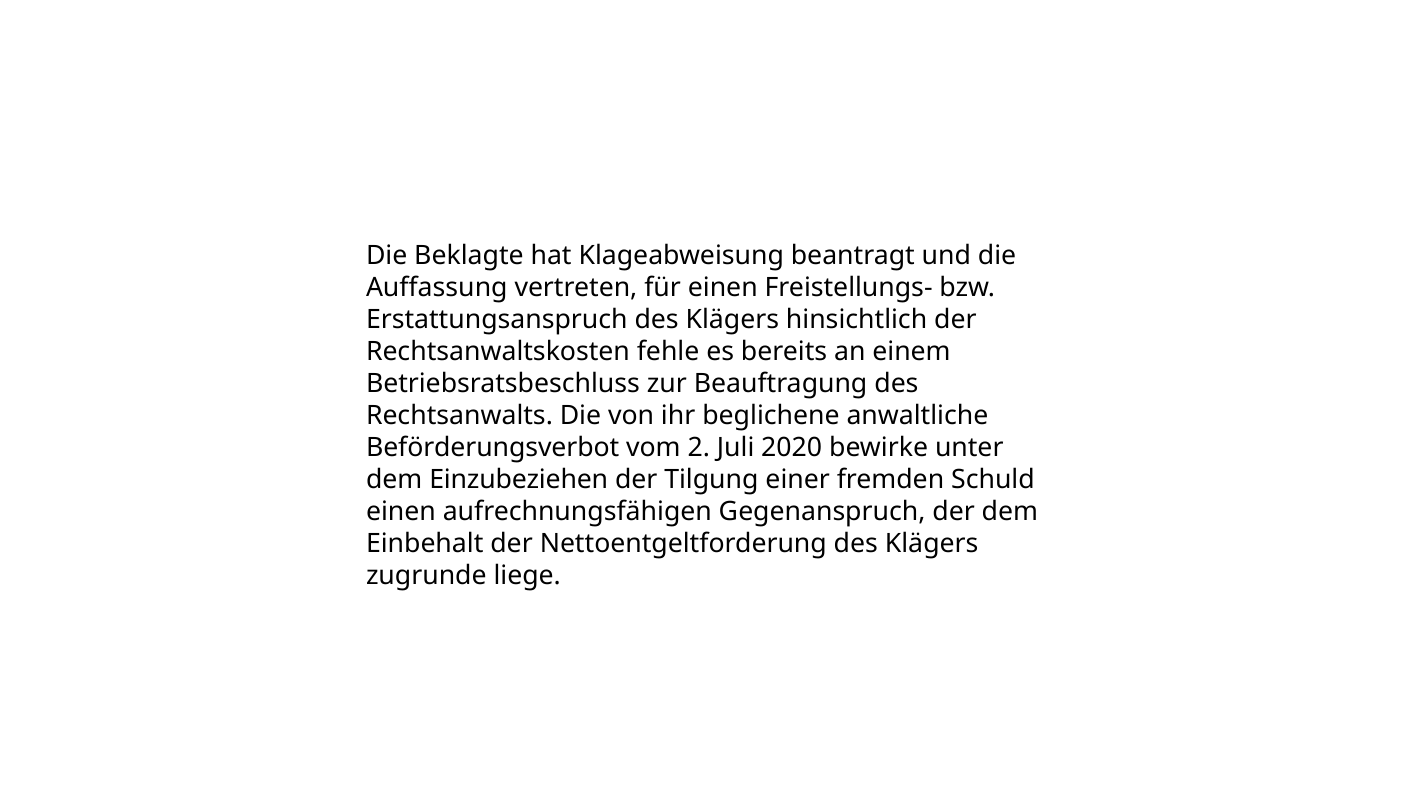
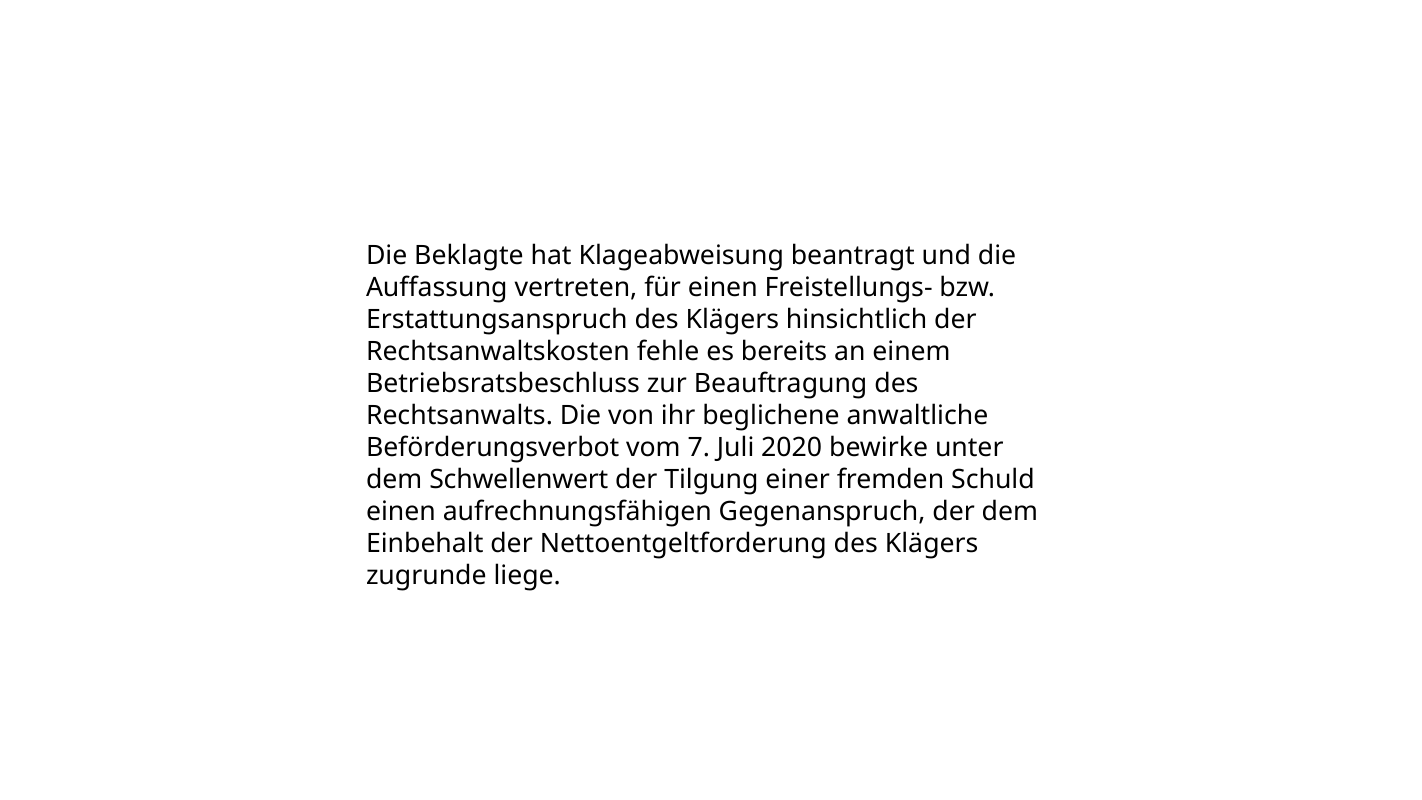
2: 2 -> 7
Einzubeziehen: Einzubeziehen -> Schwellenwert
